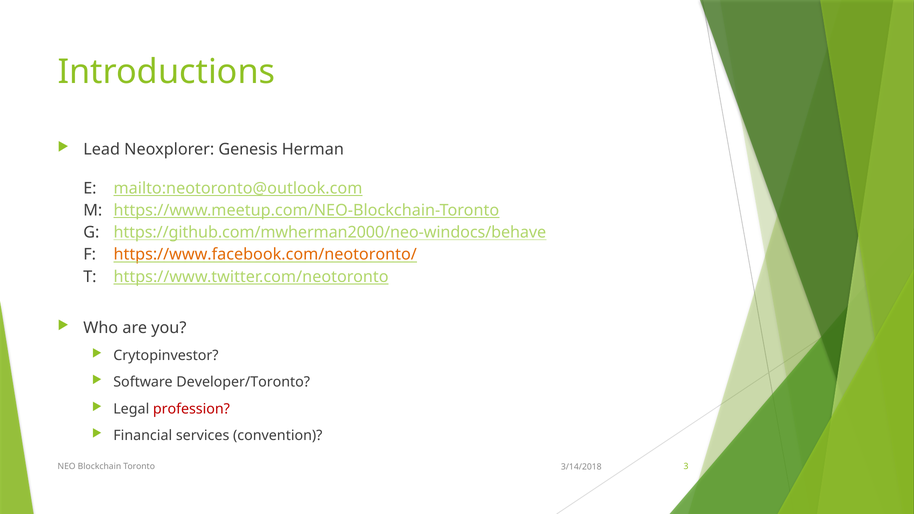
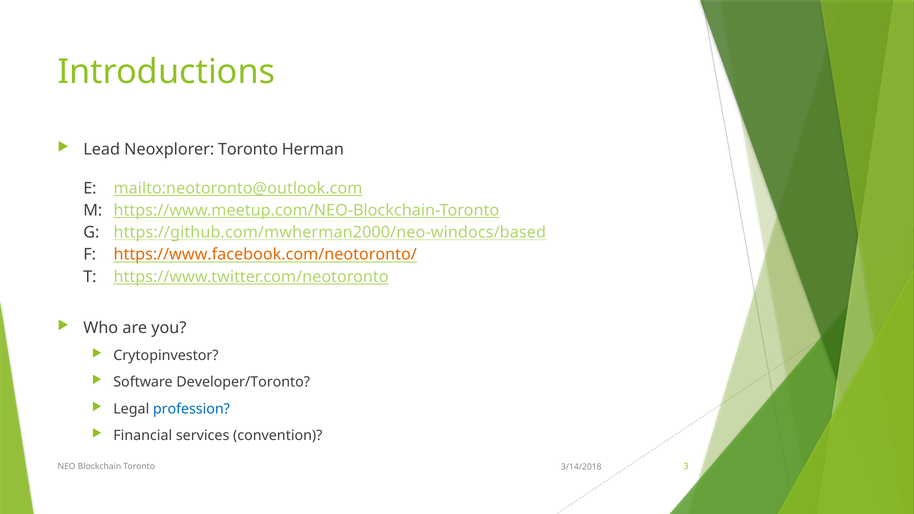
Neoxplorer Genesis: Genesis -> Toronto
https://github.com/mwherman2000/neo-windocs/behave: https://github.com/mwherman2000/neo-windocs/behave -> https://github.com/mwherman2000/neo-windocs/based
profession colour: red -> blue
